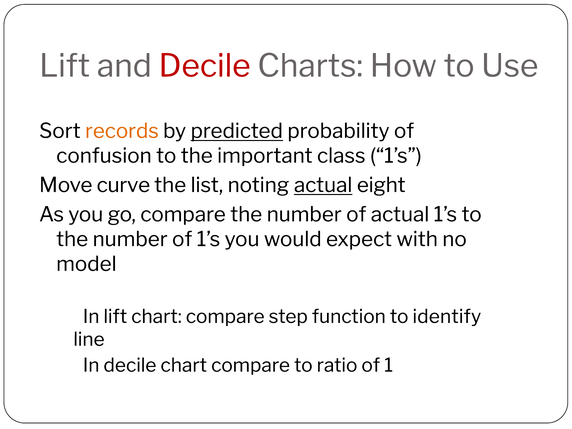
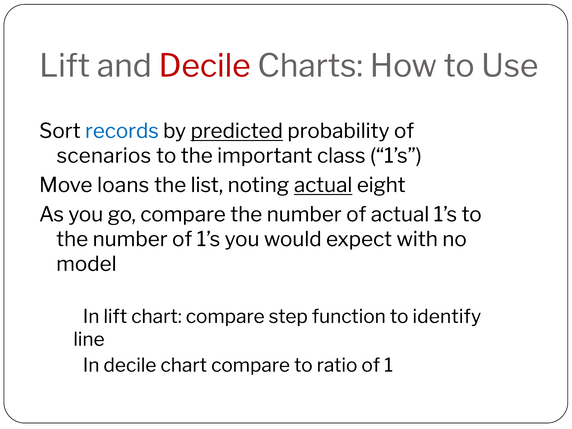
records colour: orange -> blue
confusion: confusion -> scenarios
curve: curve -> loans
